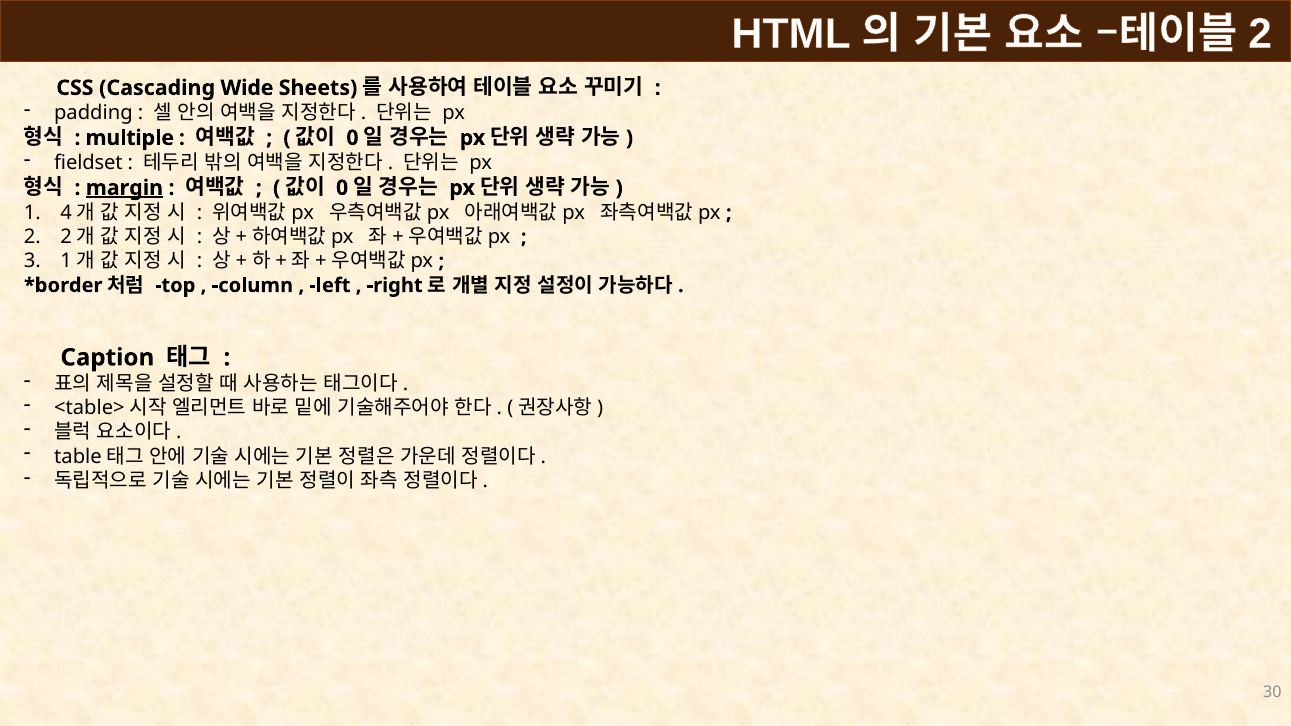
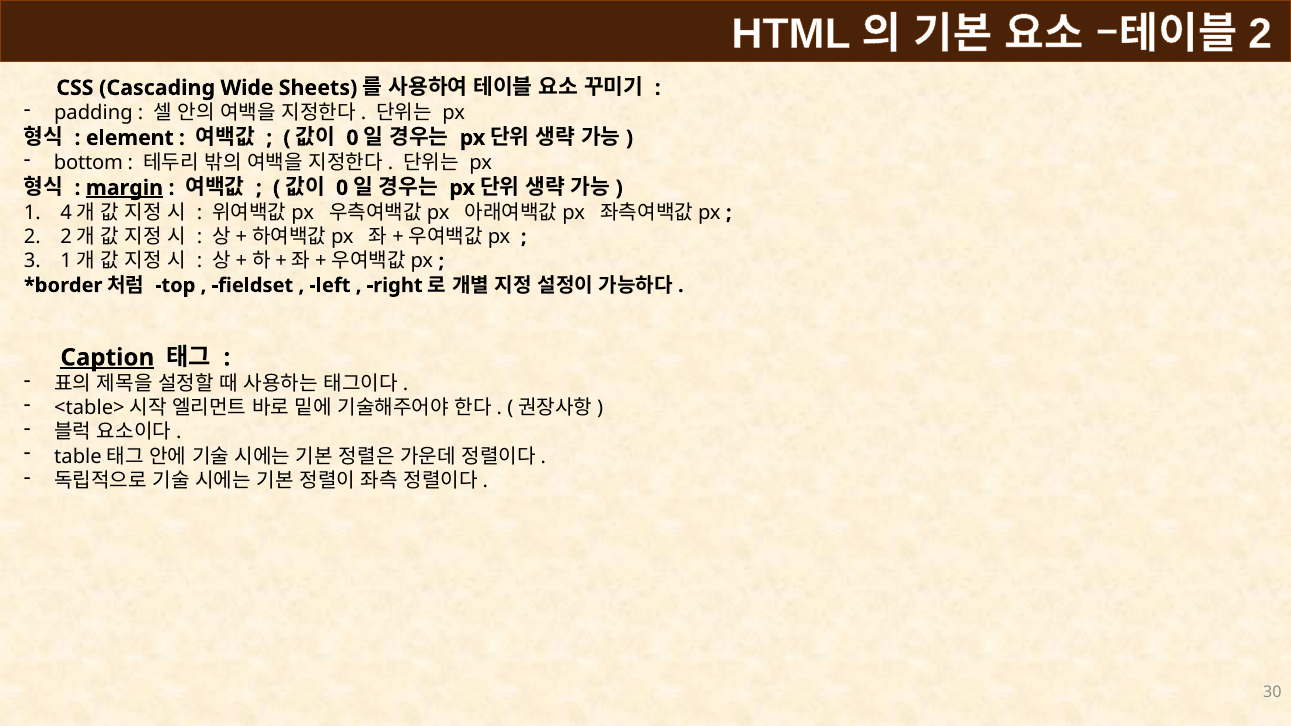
multiple: multiple -> element
fieldset: fieldset -> bottom
column: column -> fieldset
Caption underline: none -> present
